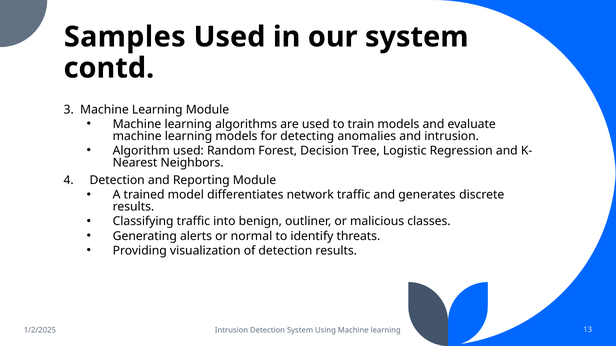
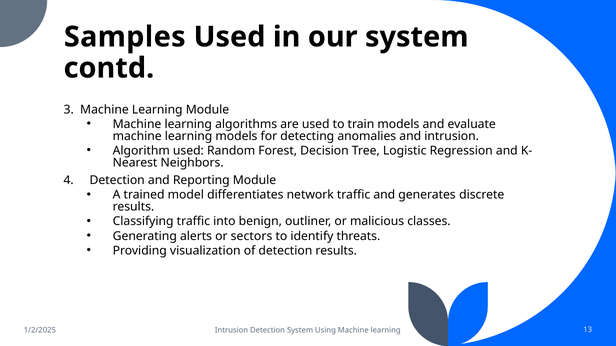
normal: normal -> sectors
